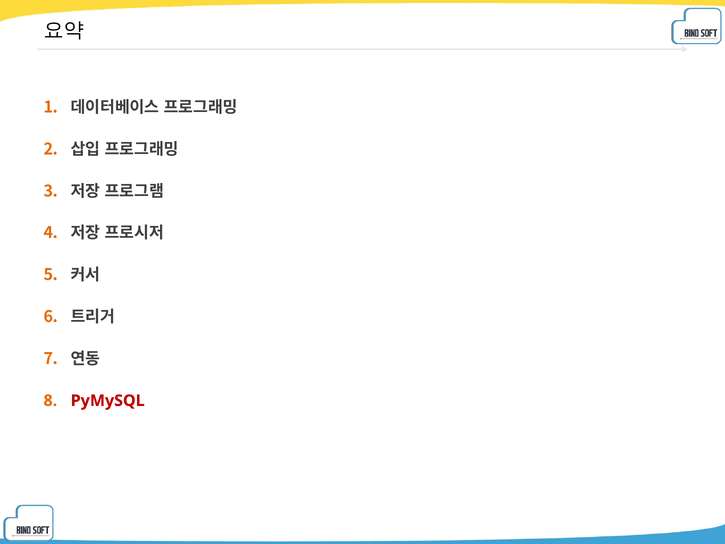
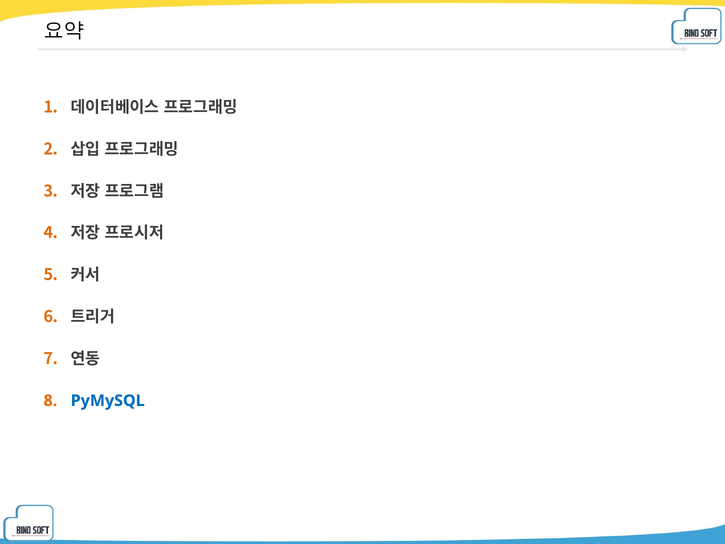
PyMySQL colour: red -> blue
